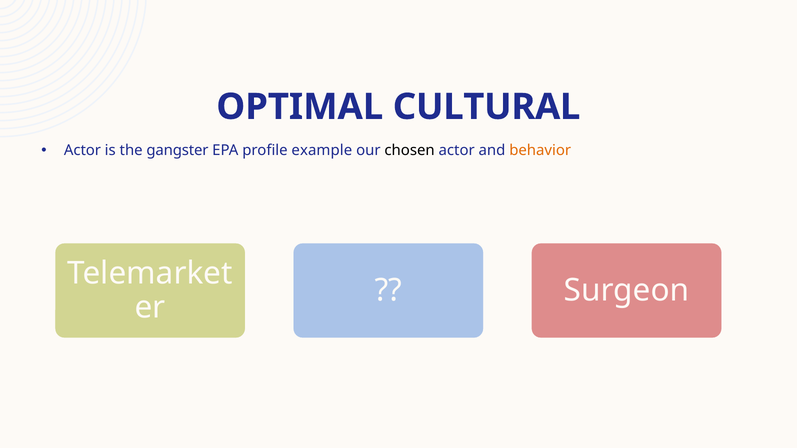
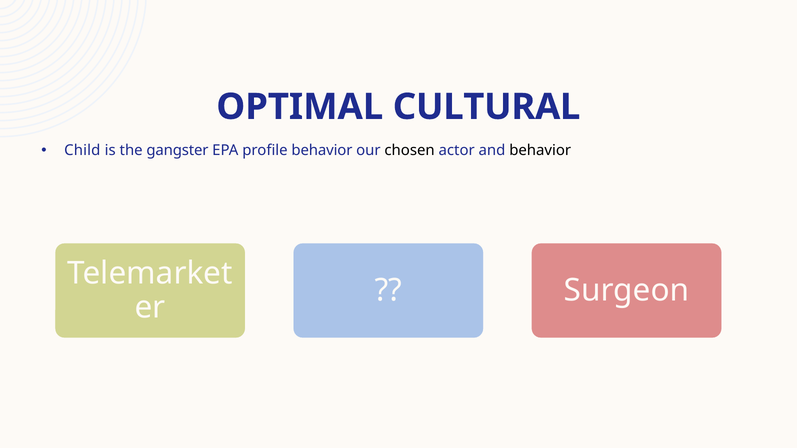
Actor at (82, 150): Actor -> Child
profile example: example -> behavior
behavior at (540, 150) colour: orange -> black
